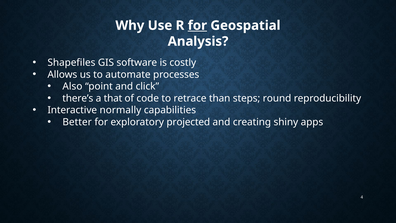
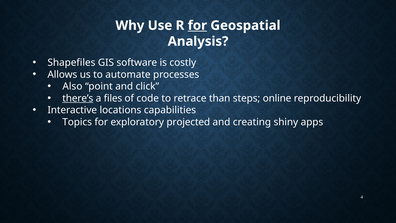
there’s underline: none -> present
that: that -> files
round: round -> online
normally: normally -> locations
Better: Better -> Topics
